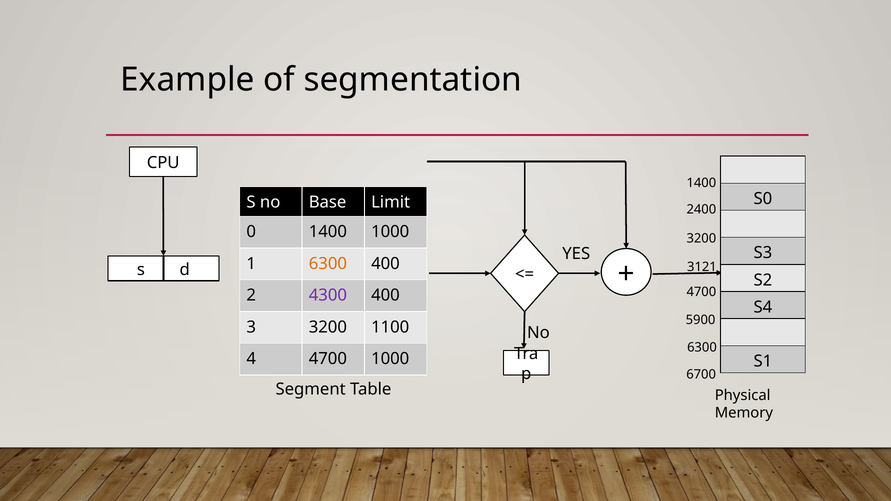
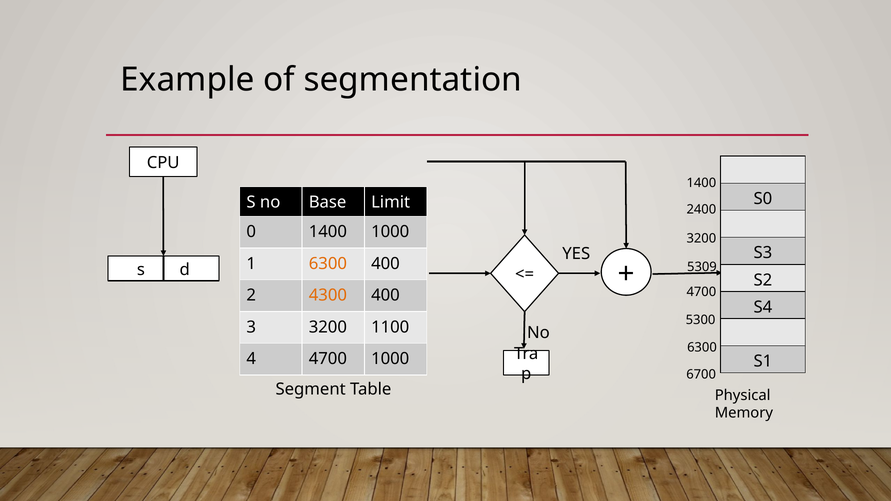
3121: 3121 -> 5309
4300 colour: purple -> orange
5900: 5900 -> 5300
